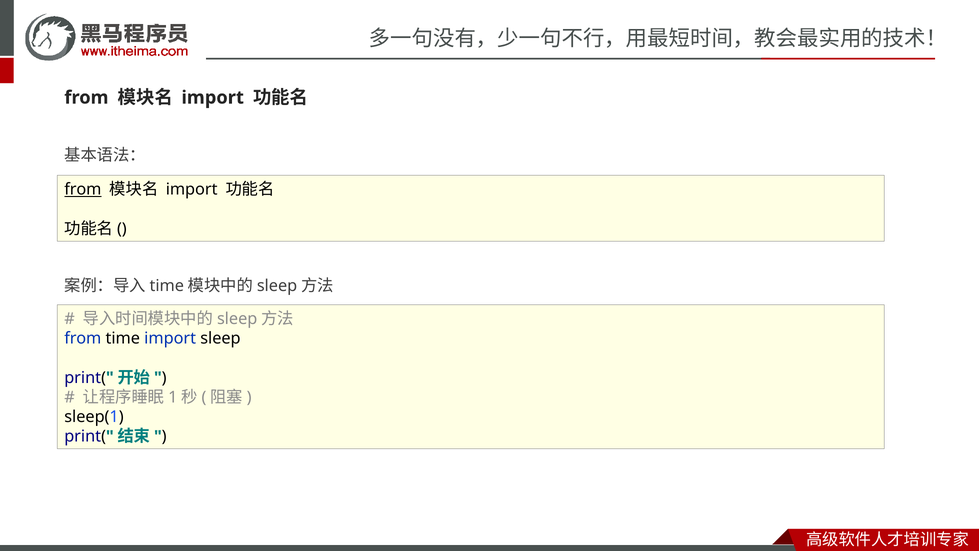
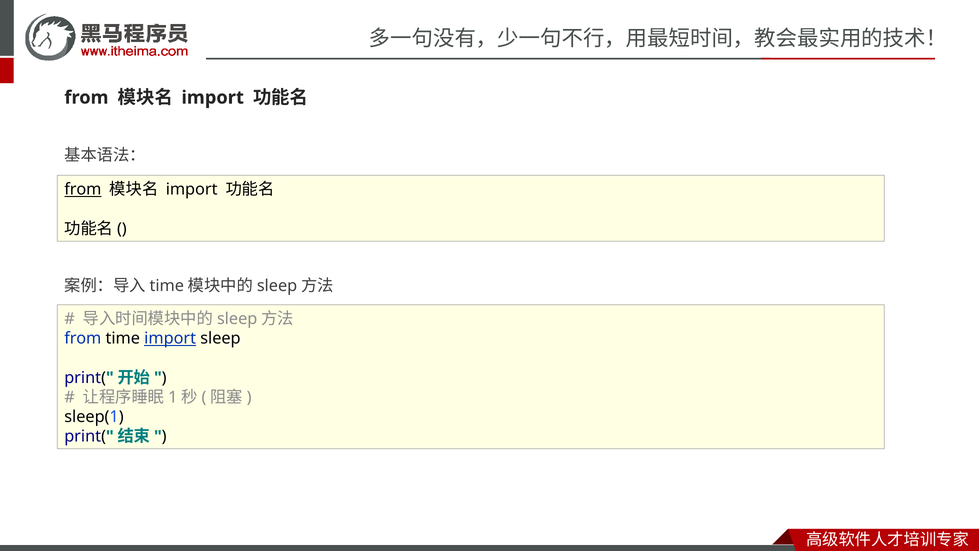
import at (170, 338) underline: none -> present
